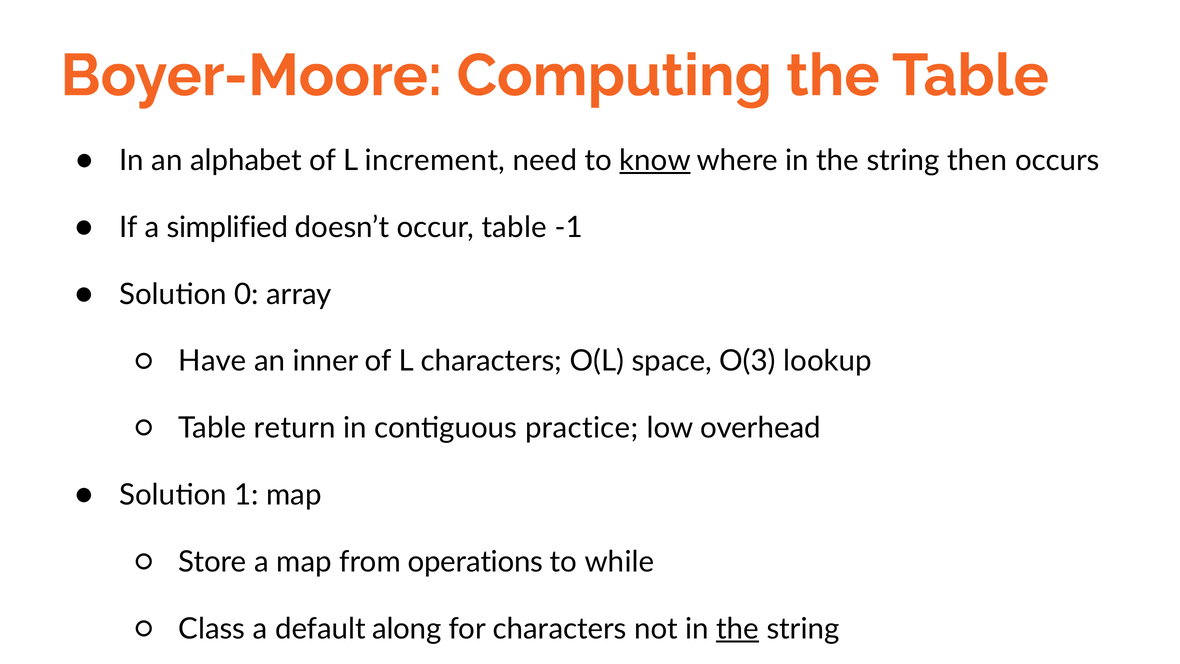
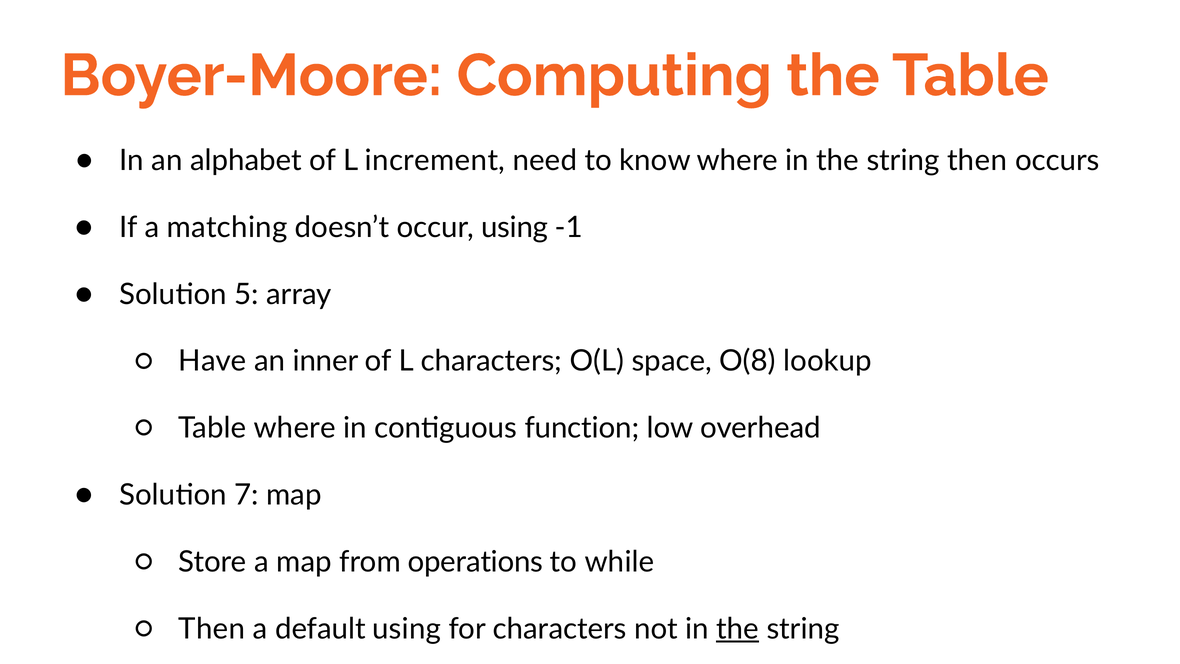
know underline: present -> none
simplified: simplified -> matching
occur table: table -> using
0: 0 -> 5
O(3: O(3 -> O(8
Table return: return -> where
contiguous practice: practice -> function
1: 1 -> 7
Class at (212, 629): Class -> Then
default along: along -> using
